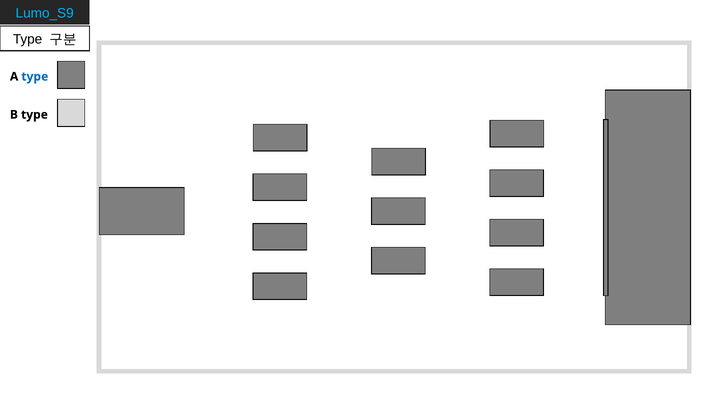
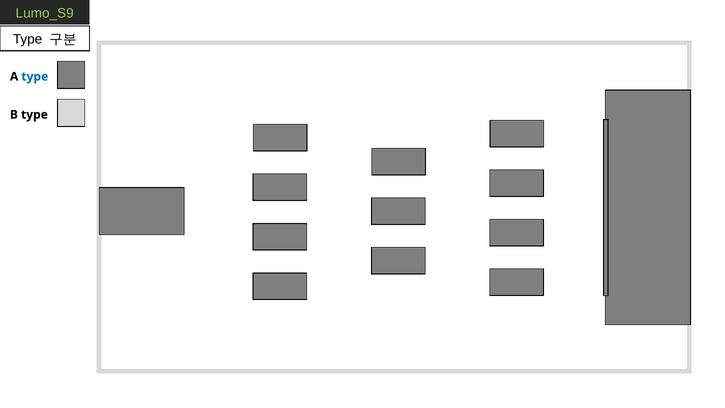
Lumo_S9 colour: light blue -> light green
